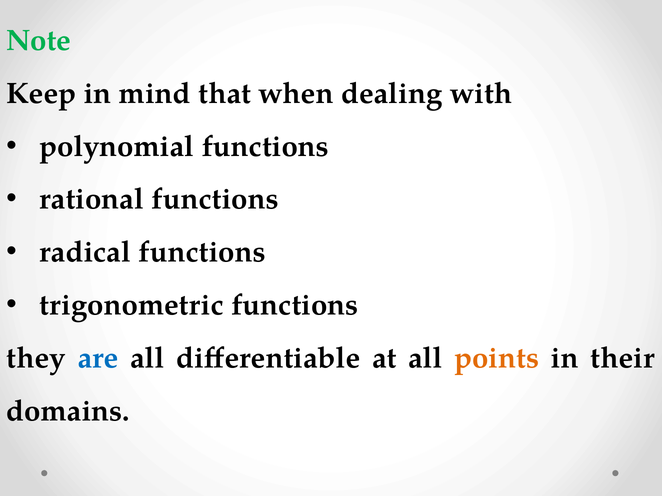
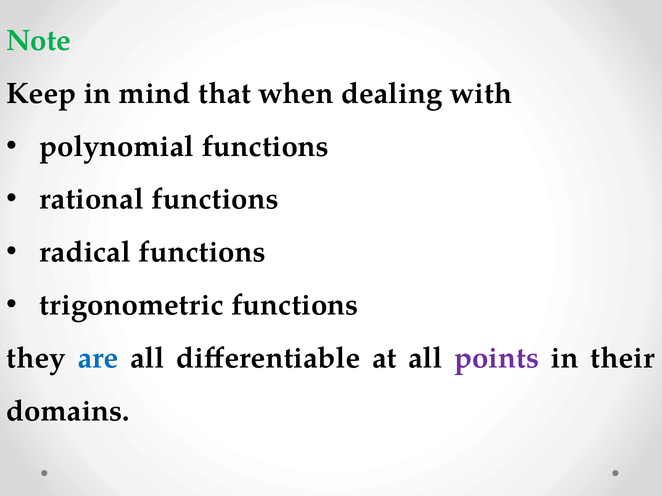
points colour: orange -> purple
